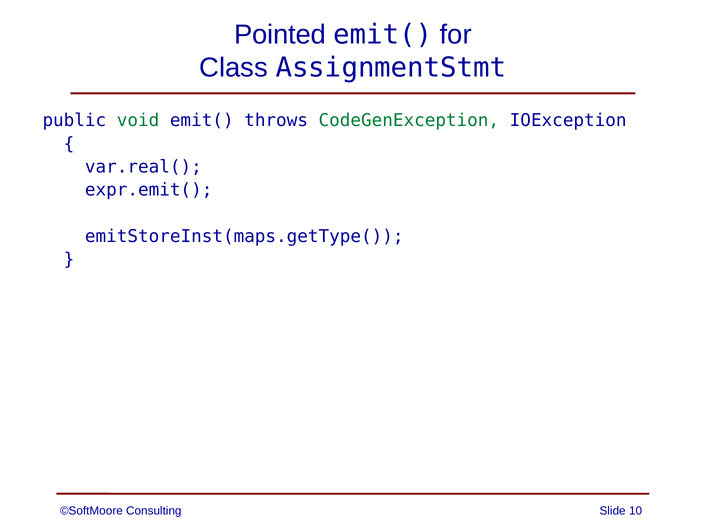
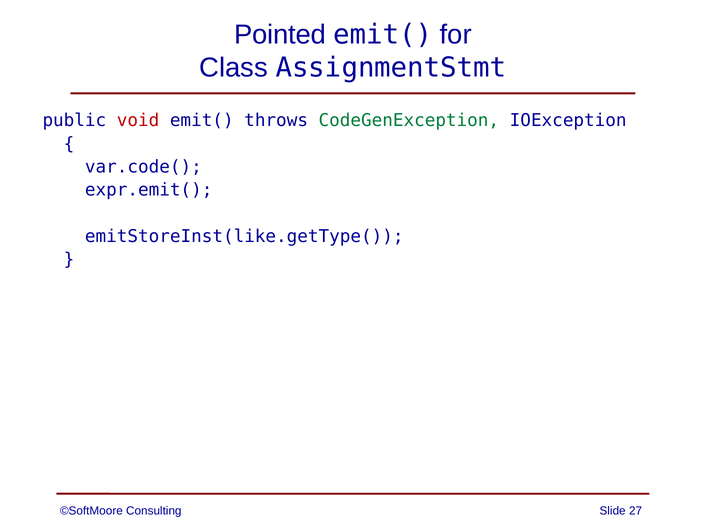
void colour: green -> red
var.real(: var.real( -> var.code(
emitStoreInst(maps.getType(: emitStoreInst(maps.getType( -> emitStoreInst(like.getType(
10: 10 -> 27
